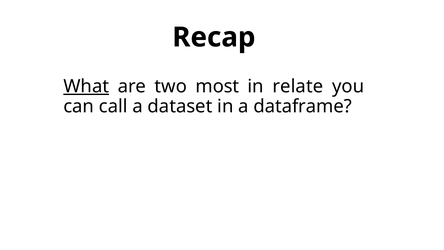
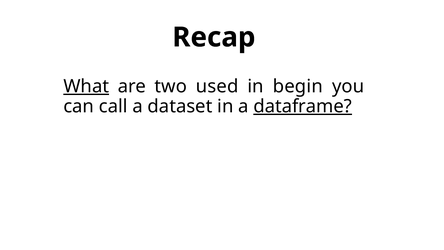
most: most -> used
relate: relate -> begin
dataframe underline: none -> present
